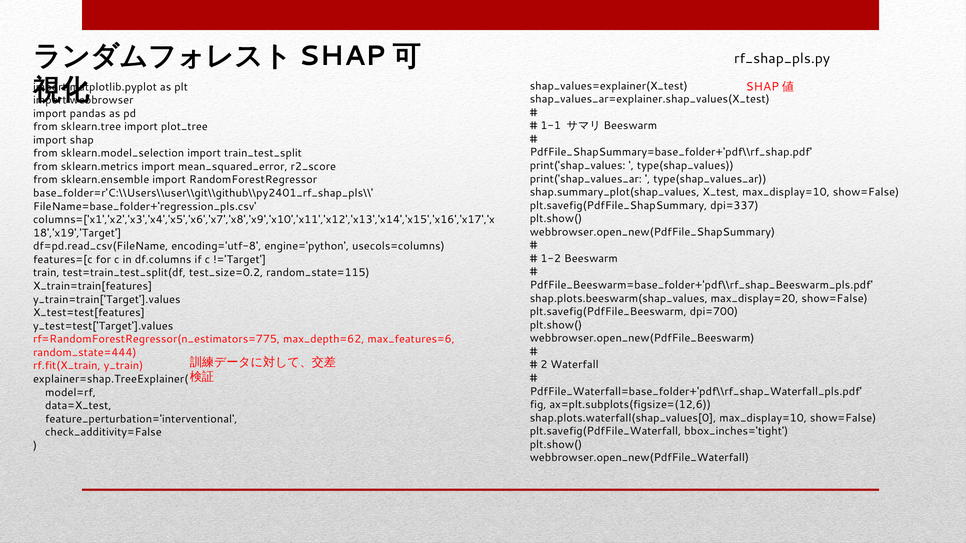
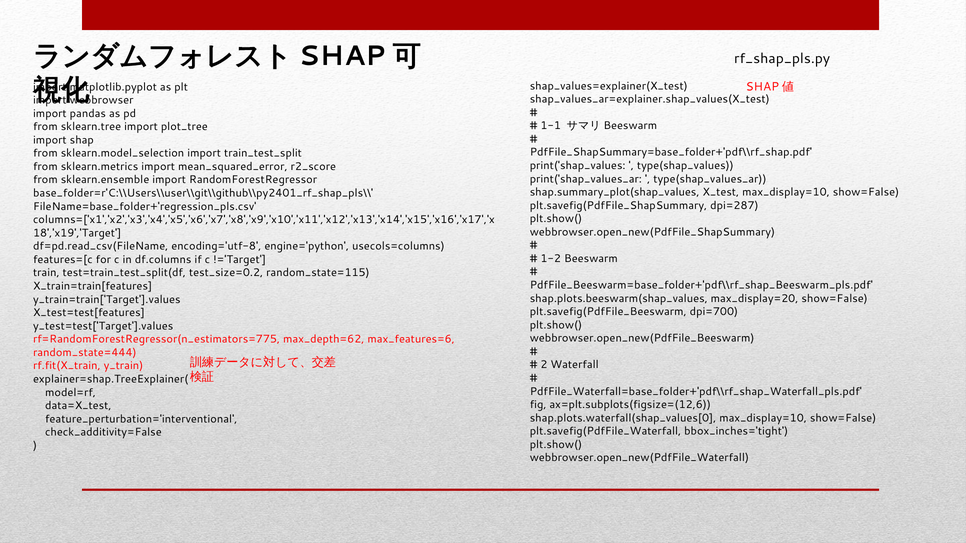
dpi=337: dpi=337 -> dpi=287
